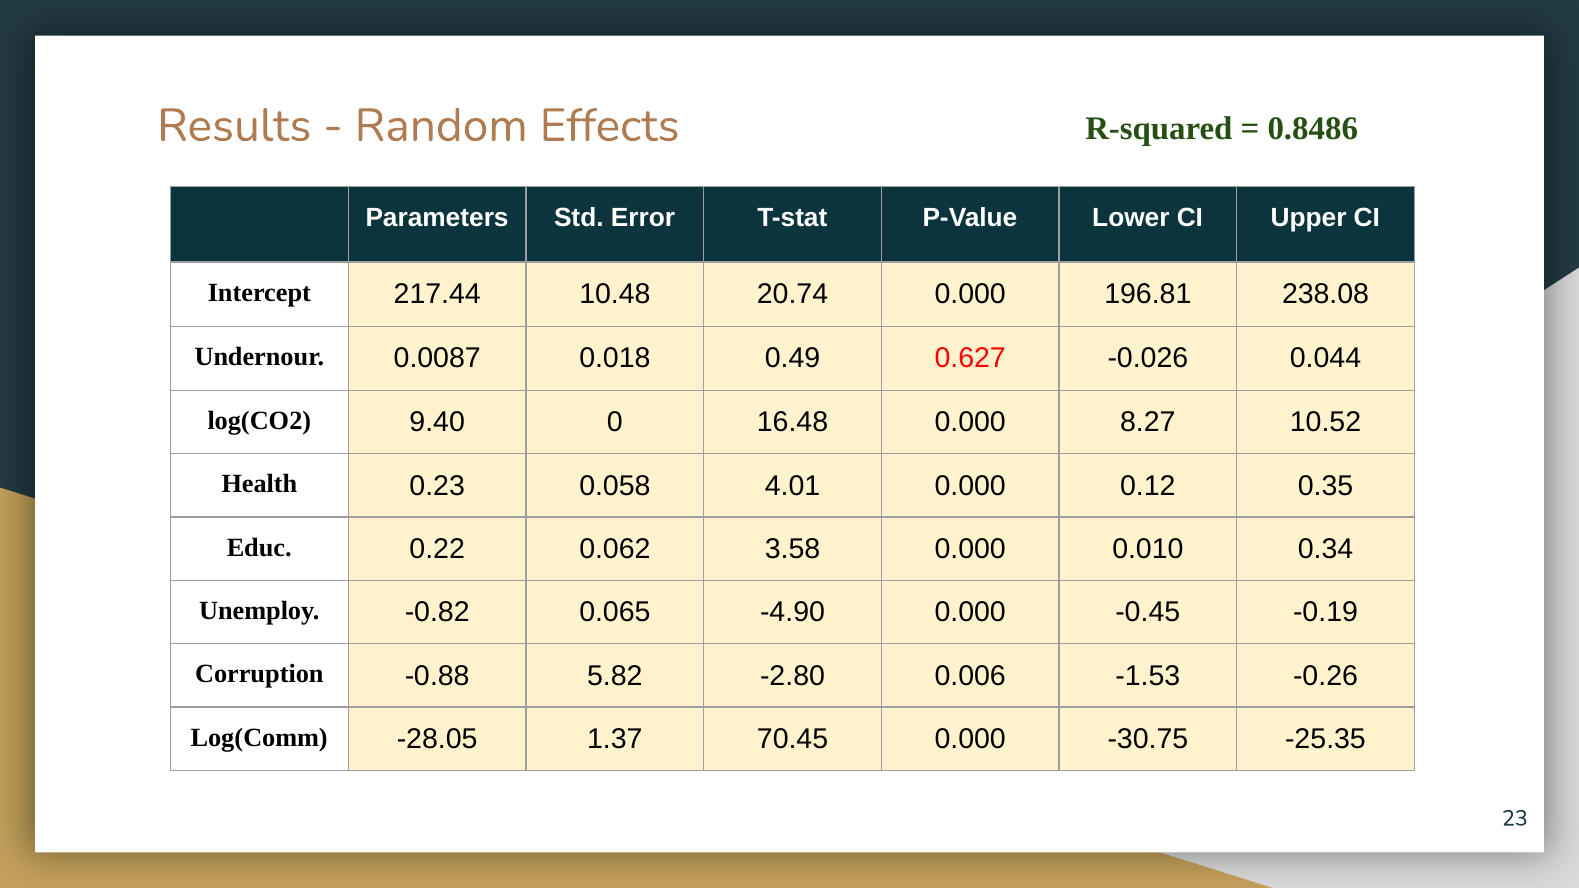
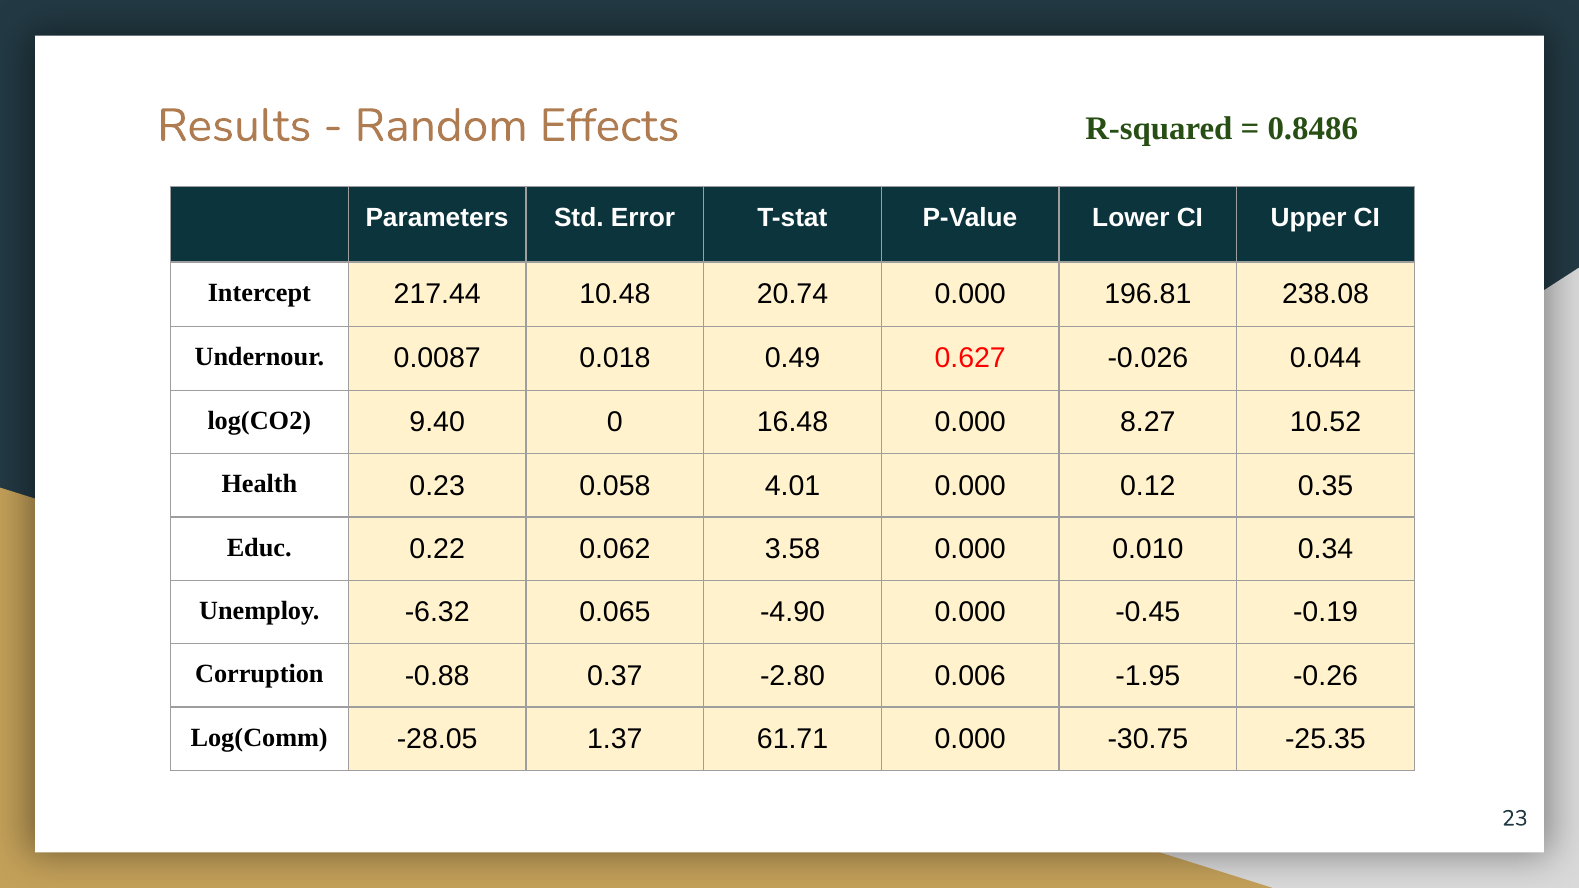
-0.82: -0.82 -> -6.32
5.82: 5.82 -> 0.37
-1.53: -1.53 -> -1.95
70.45: 70.45 -> 61.71
